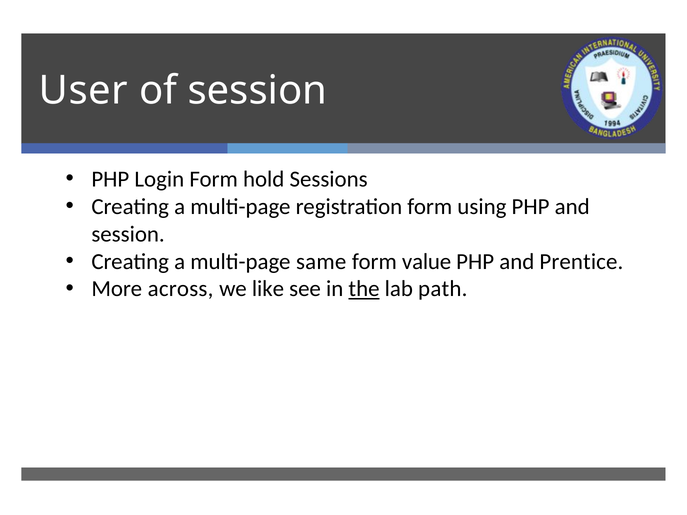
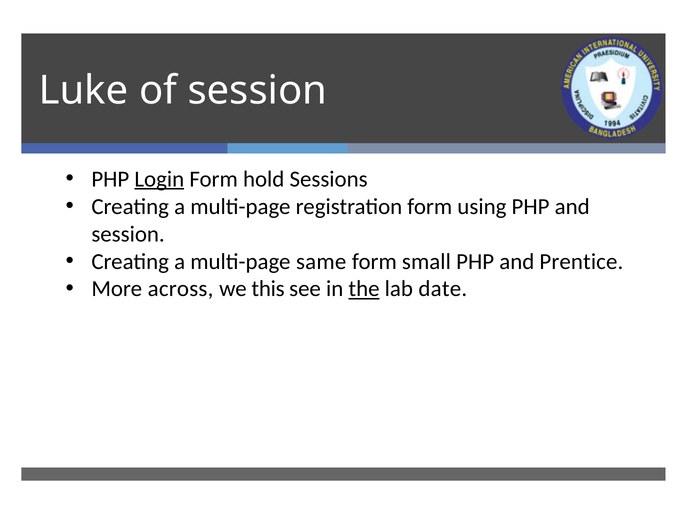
User: User -> Luke
Login underline: none -> present
value: value -> small
like: like -> this
path: path -> date
